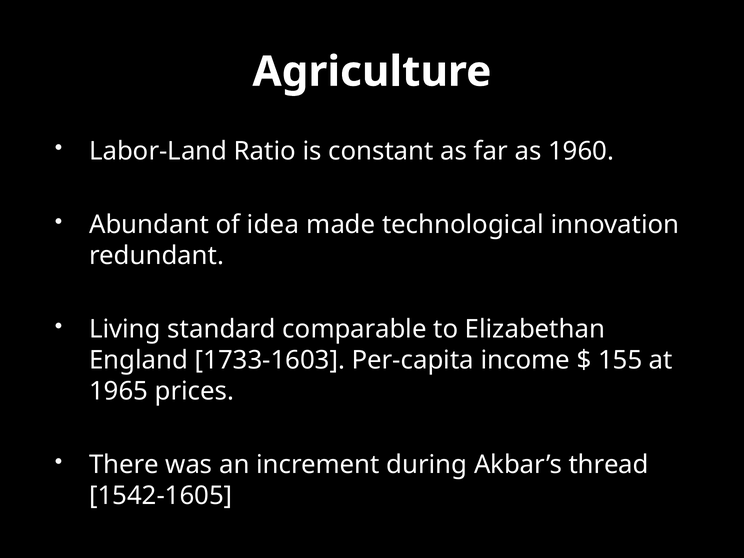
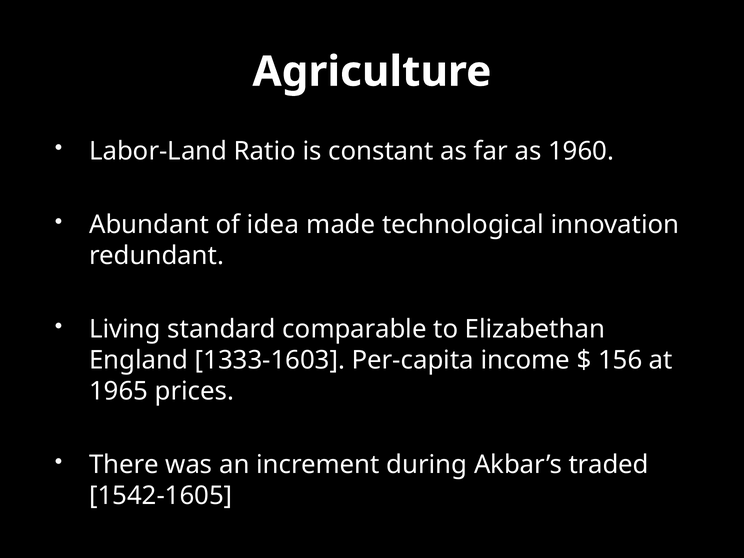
1733-1603: 1733-1603 -> 1333-1603
155: 155 -> 156
thread: thread -> traded
